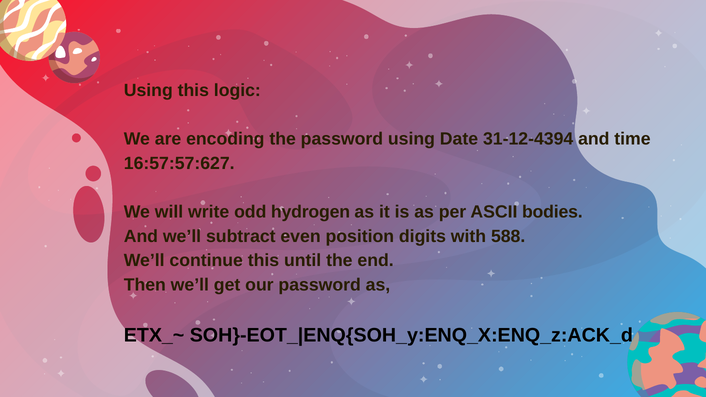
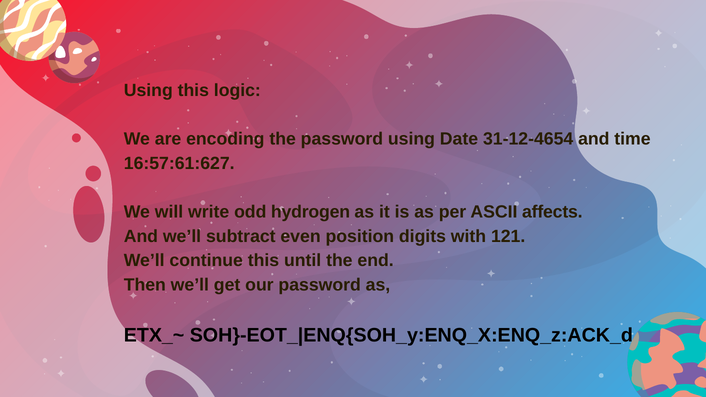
31-12-4394: 31-12-4394 -> 31-12-4654
16:57:57:627: 16:57:57:627 -> 16:57:61:627
bodies: bodies -> affects
588: 588 -> 121
